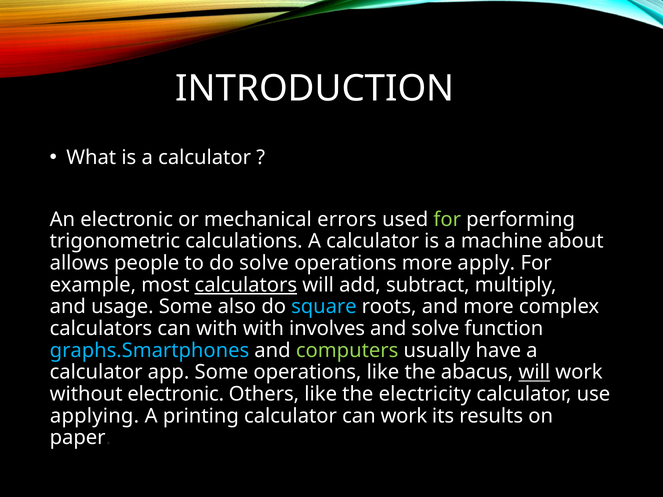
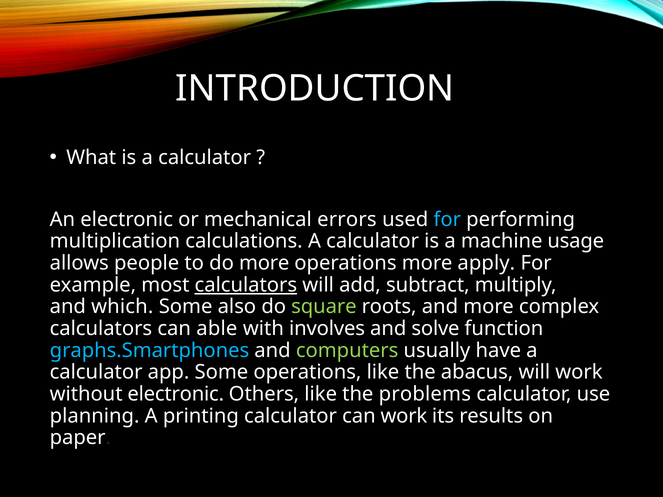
for at (447, 220) colour: light green -> light blue
trigonometric: trigonometric -> multiplication
about: about -> usage
do solve: solve -> more
usage: usage -> which
square colour: light blue -> light green
can with: with -> able
will at (534, 372) underline: present -> none
electricity: electricity -> problems
applying: applying -> planning
